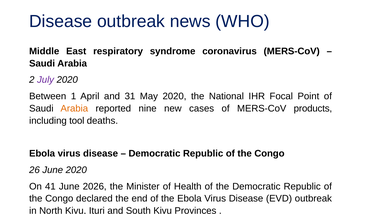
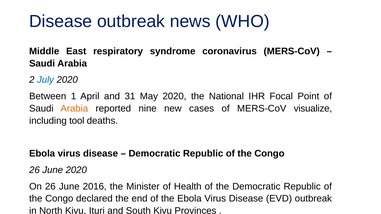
July colour: purple -> blue
products: products -> visualize
On 41: 41 -> 26
2026: 2026 -> 2016
